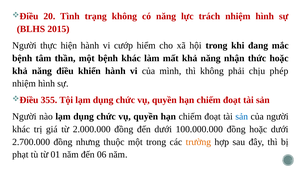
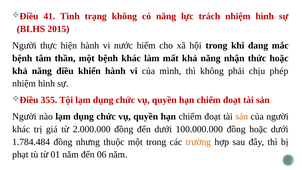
20: 20 -> 41
cướp: cướp -> nước
sản at (242, 116) colour: blue -> orange
2.700.000: 2.700.000 -> 1.784.484
